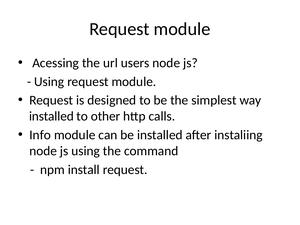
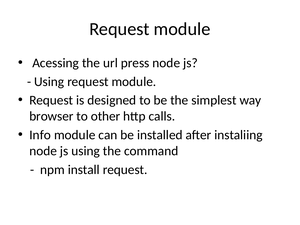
users: users -> press
installed at (51, 116): installed -> browser
